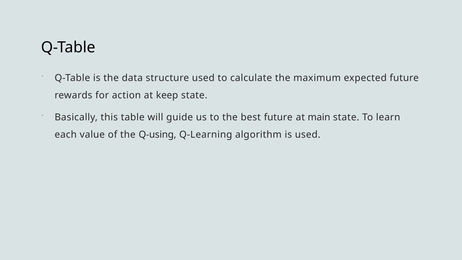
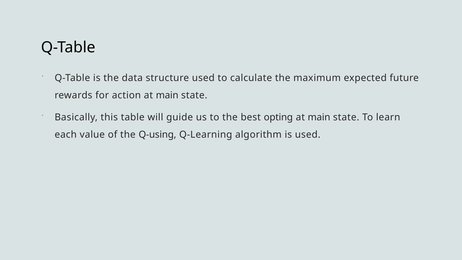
action at keep: keep -> main
best future: future -> opting
